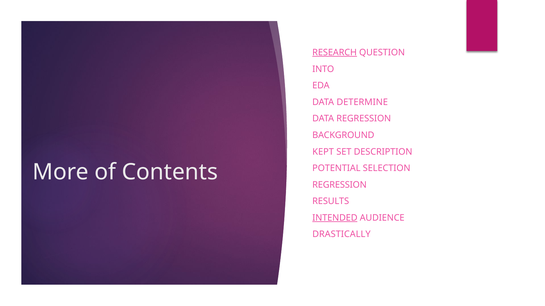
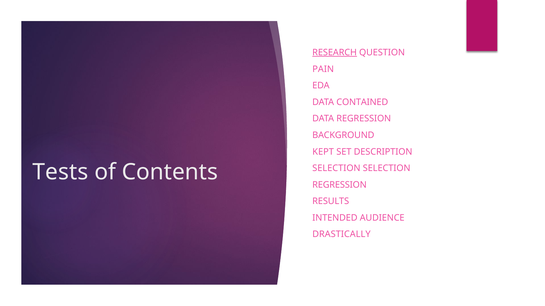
INTO: INTO -> PAIN
DETERMINE: DETERMINE -> CONTAINED
POTENTIAL at (336, 169): POTENTIAL -> SELECTION
More: More -> Tests
INTENDED underline: present -> none
